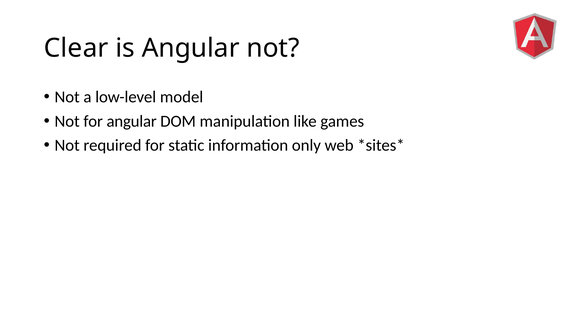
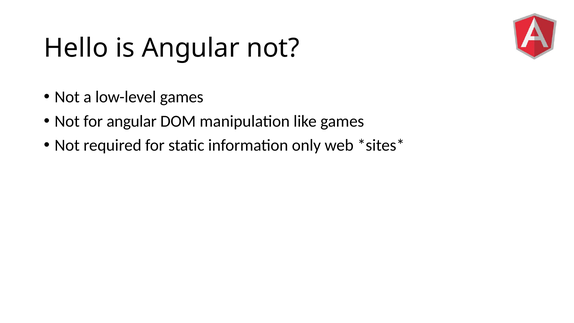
Clear: Clear -> Hello
low-level model: model -> games
